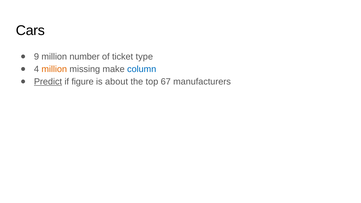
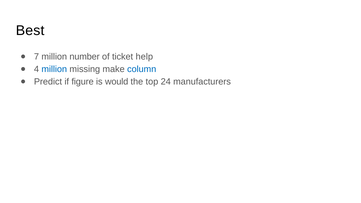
Cars: Cars -> Best
9: 9 -> 7
type: type -> help
million at (54, 69) colour: orange -> blue
Predict underline: present -> none
about: about -> would
67: 67 -> 24
